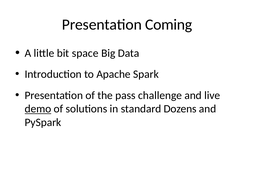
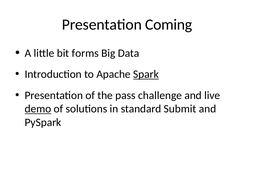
space: space -> forms
Spark underline: none -> present
Dozens: Dozens -> Submit
